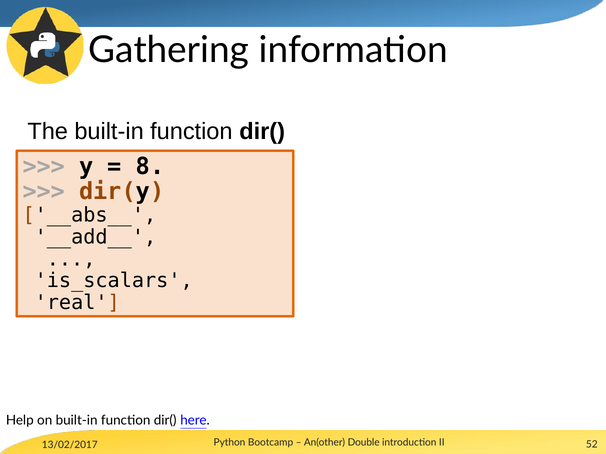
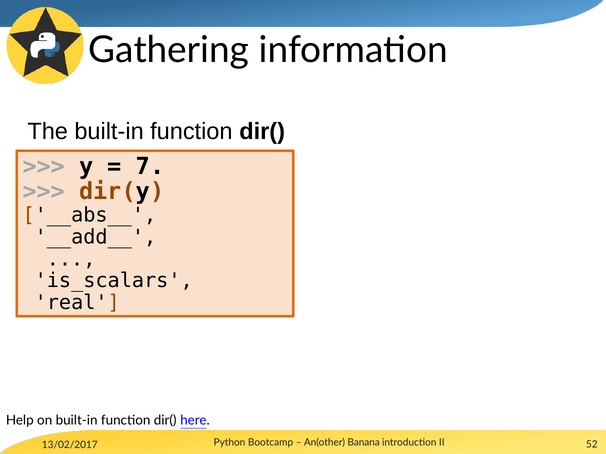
8: 8 -> 7
Double: Double -> Banana
